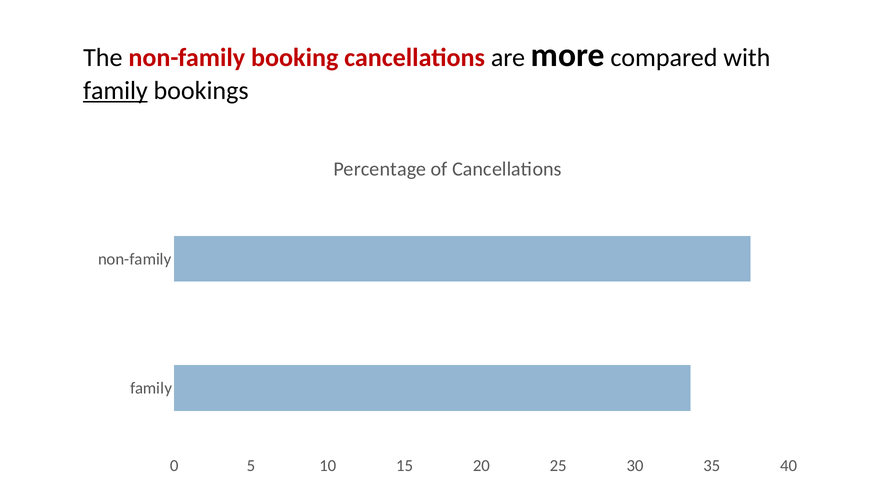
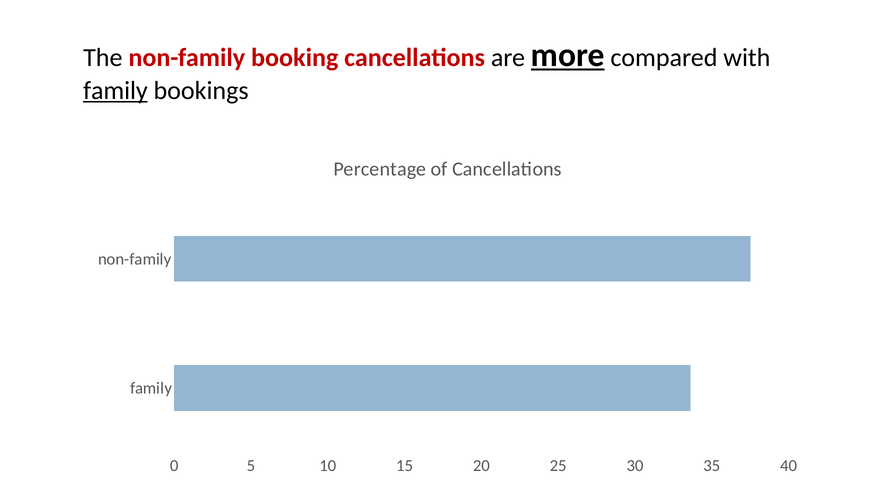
more underline: none -> present
